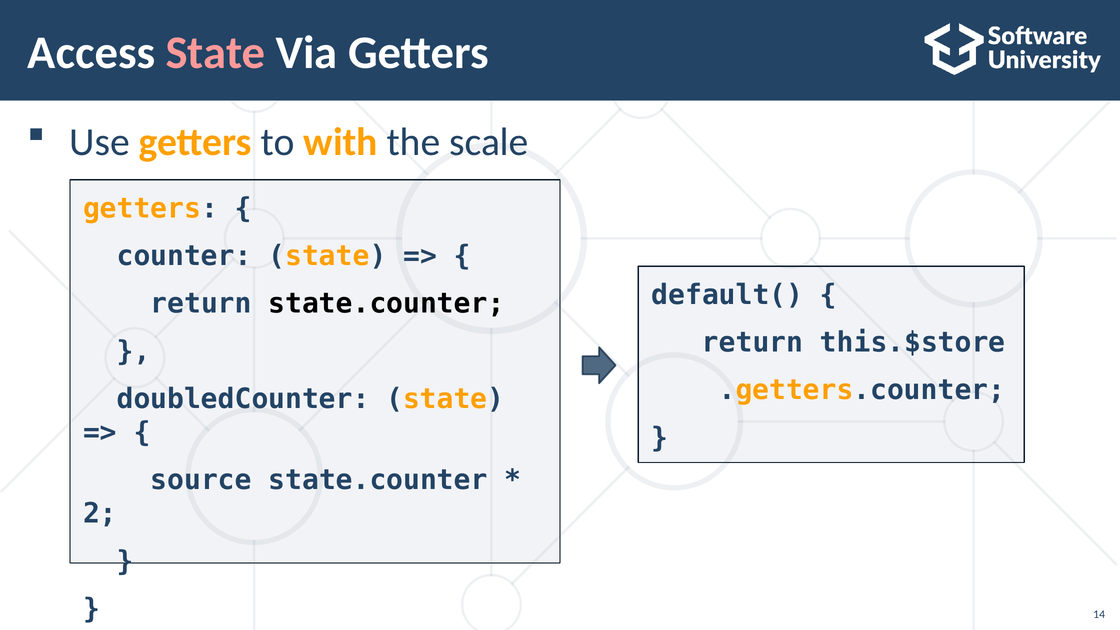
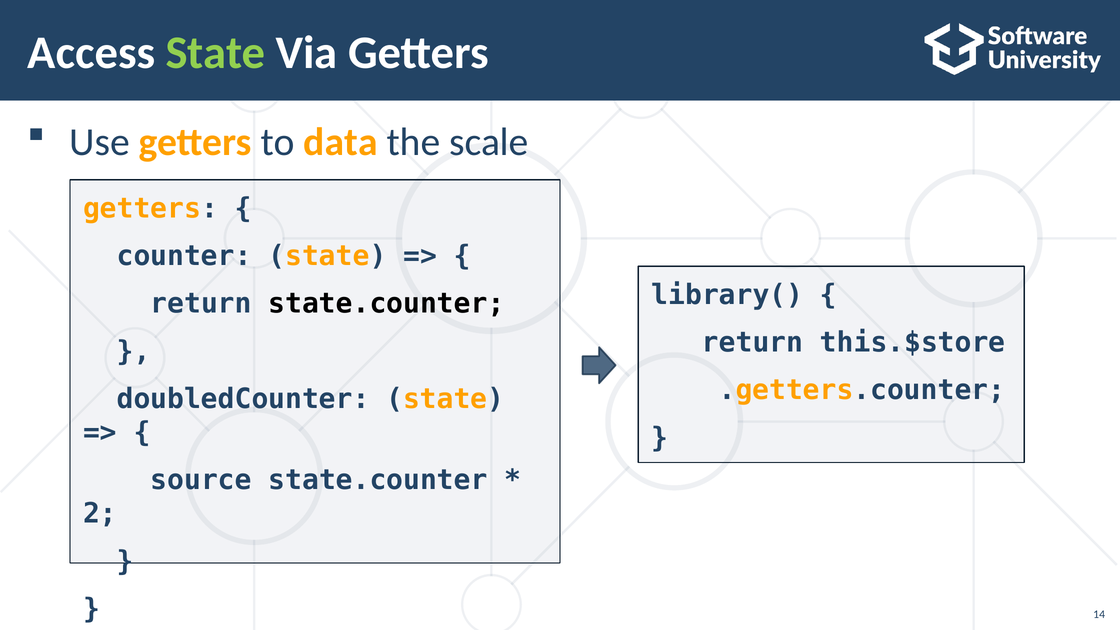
State at (216, 53) colour: pink -> light green
with: with -> data
default(: default( -> library(
